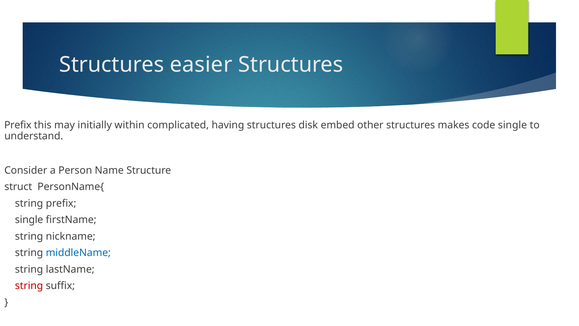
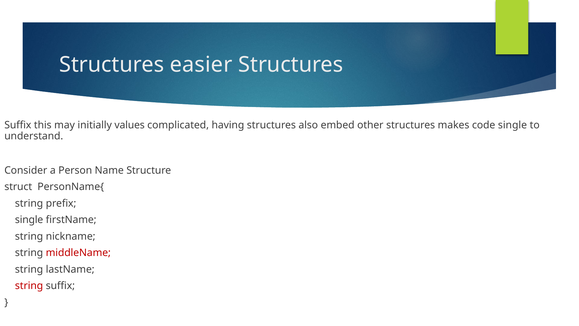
Prefix at (18, 125): Prefix -> Suffix
within: within -> values
disk: disk -> also
middleName colour: blue -> red
